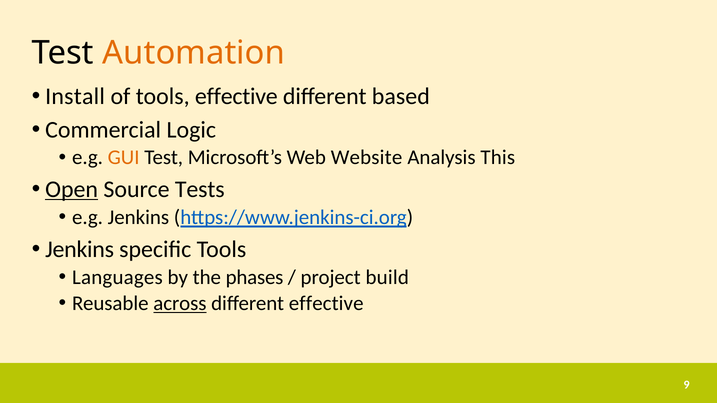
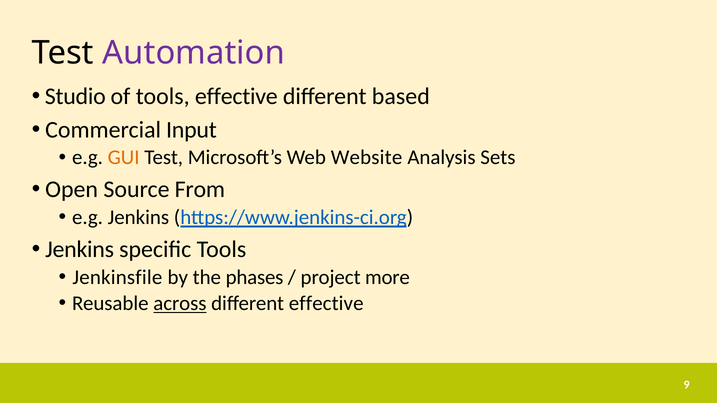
Automation colour: orange -> purple
Install: Install -> Studio
Logic: Logic -> Input
This: This -> Sets
Open underline: present -> none
Tests: Tests -> From
Languages: Languages -> Jenkinsfile
build: build -> more
